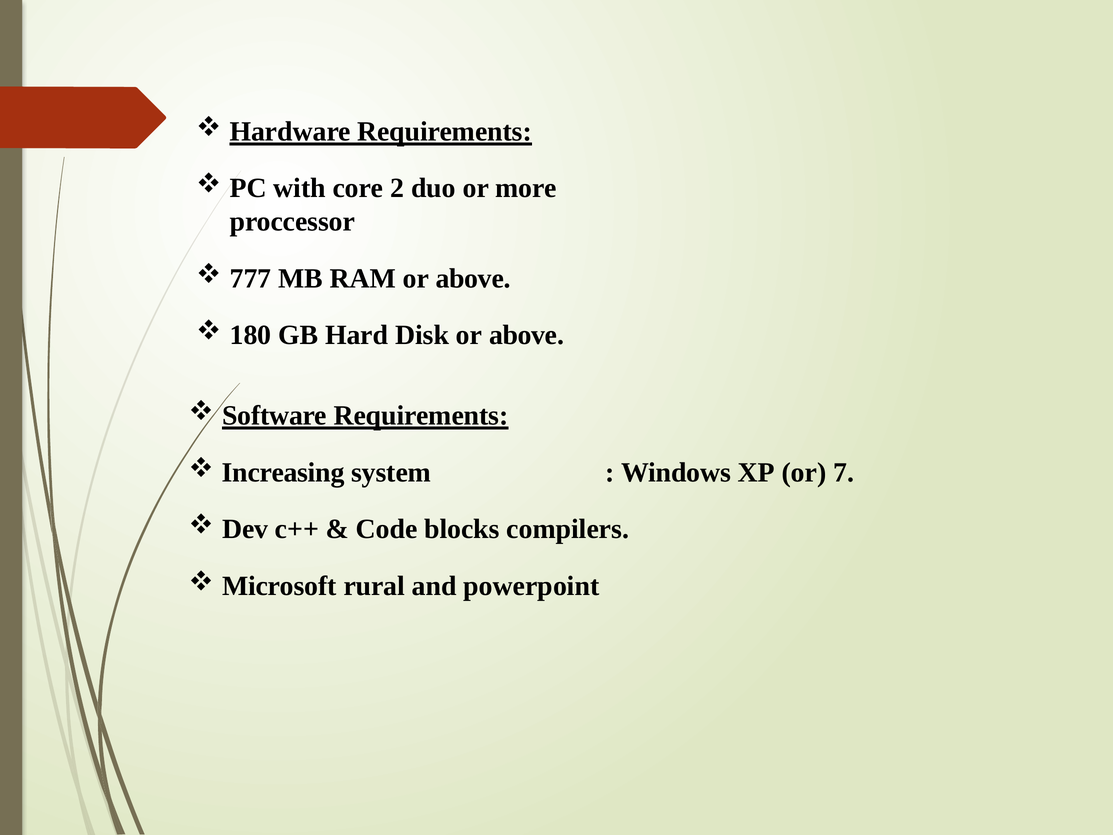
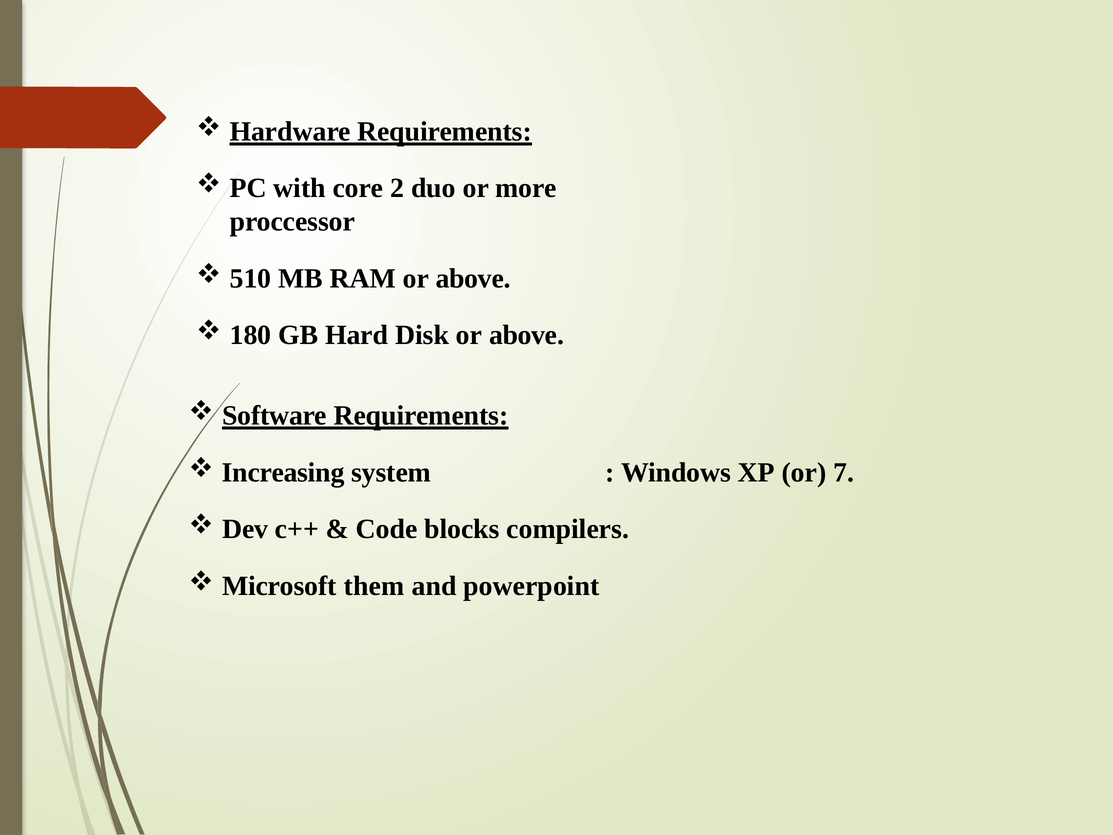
777: 777 -> 510
rural: rural -> them
